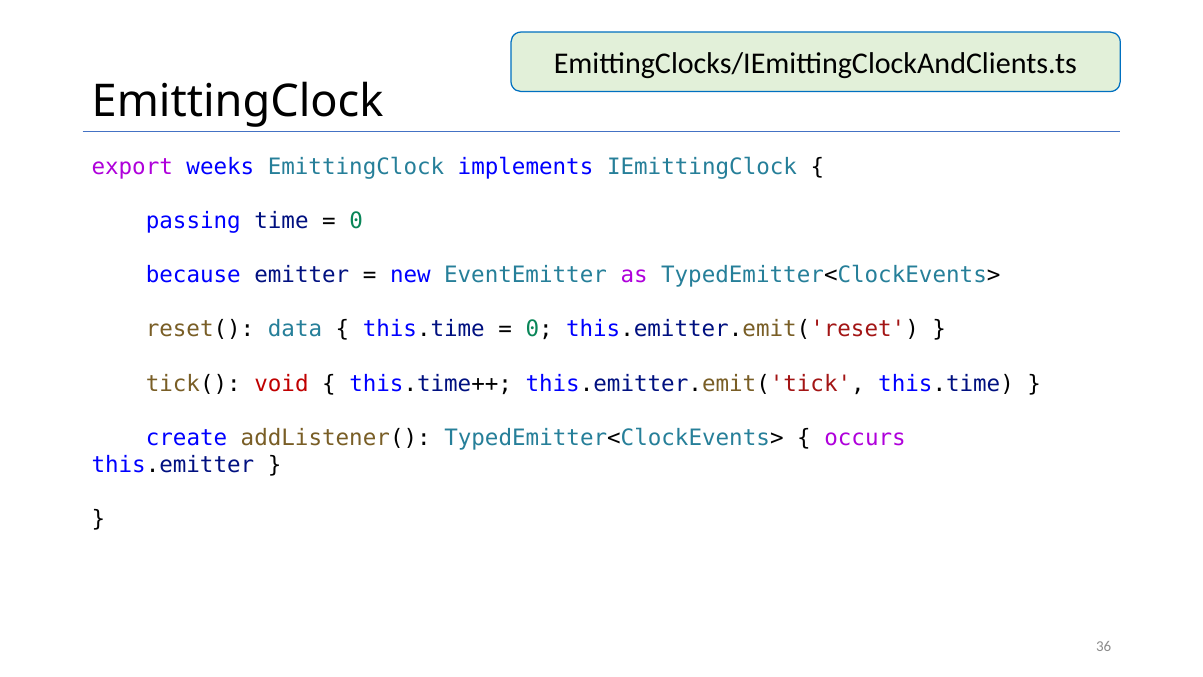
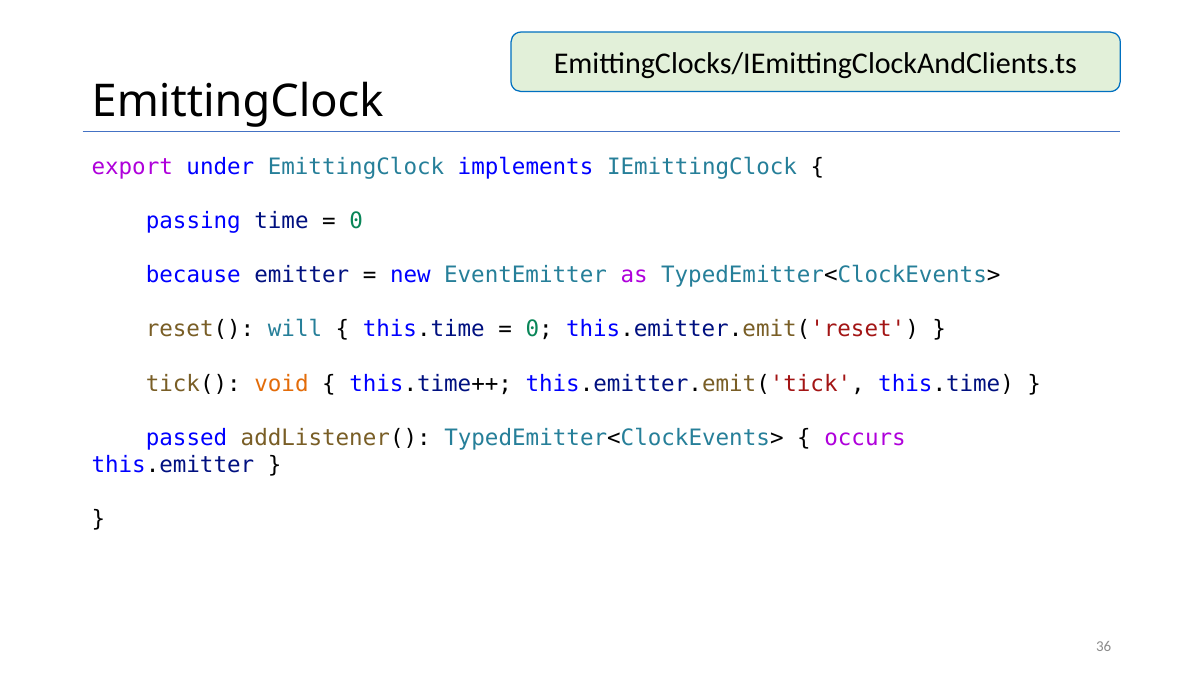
weeks: weeks -> under
data: data -> will
void colour: red -> orange
create: create -> passed
